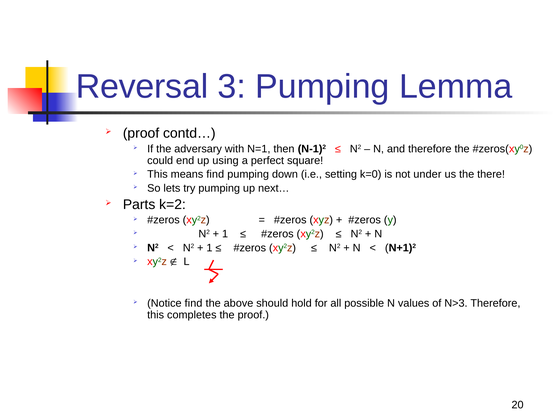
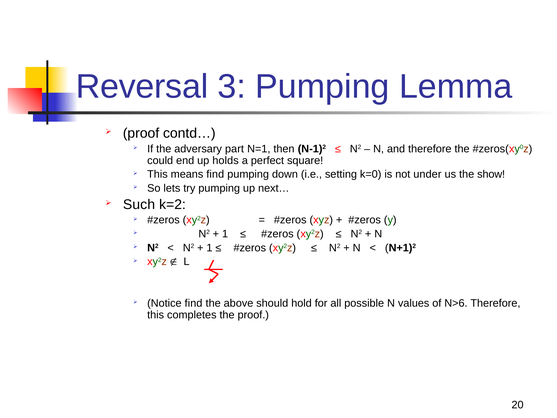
with: with -> part
using: using -> holds
there: there -> show
Parts: Parts -> Such
N>3: N>3 -> N>6
